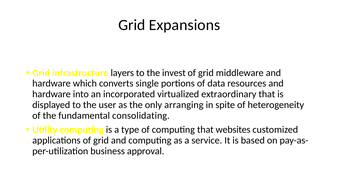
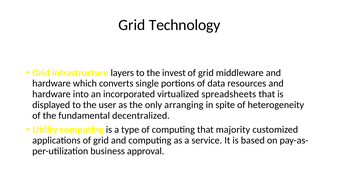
Expansions: Expansions -> Technology
extraordinary: extraordinary -> spreadsheets
consolidating: consolidating -> decentralized
websites: websites -> majority
